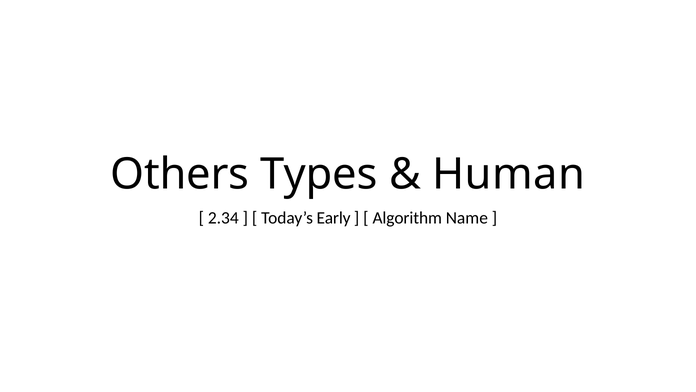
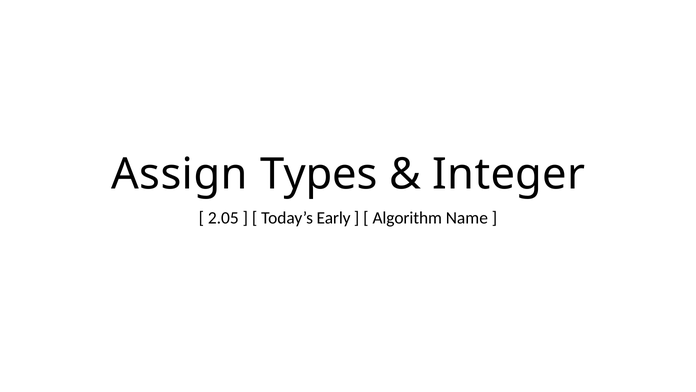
Others: Others -> Assign
Human: Human -> Integer
2.34: 2.34 -> 2.05
